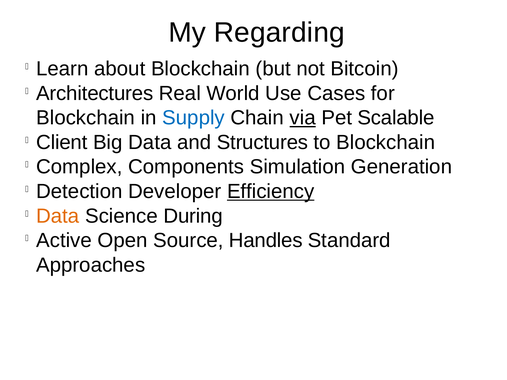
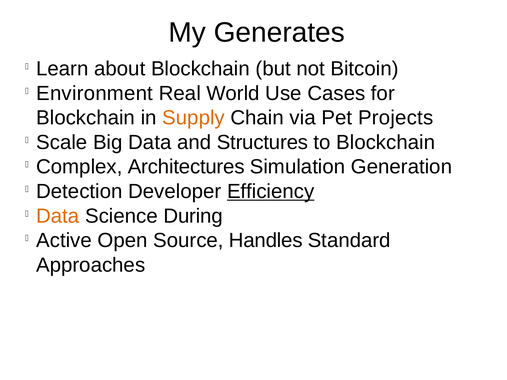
Regarding: Regarding -> Generates
Architectures: Architectures -> Environment
Supply colour: blue -> orange
via underline: present -> none
Scalable: Scalable -> Projects
Client: Client -> Scale
Components: Components -> Architectures
